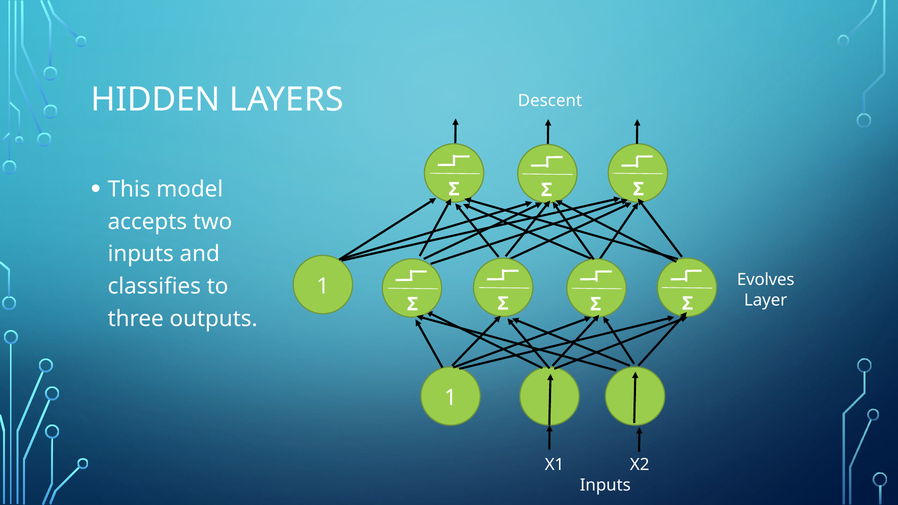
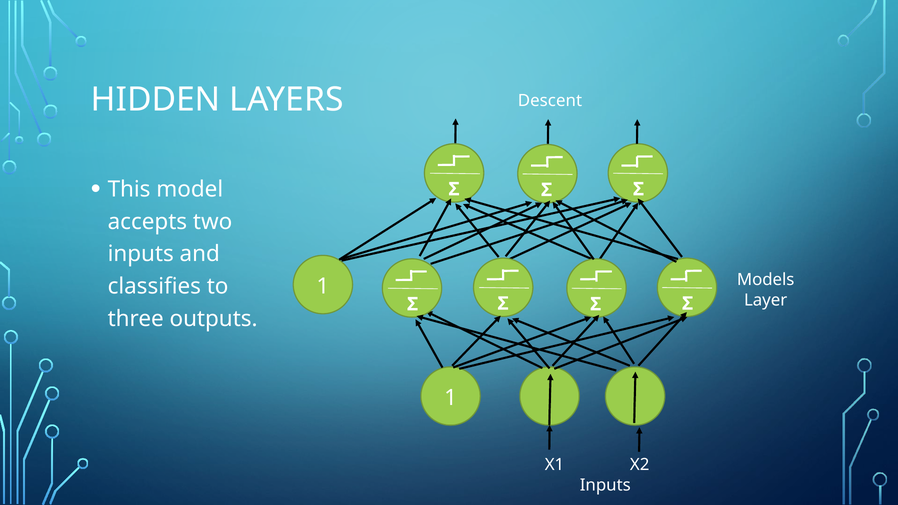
Evolves: Evolves -> Models
